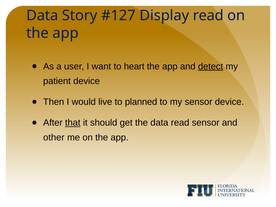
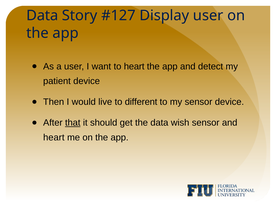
Display read: read -> user
detect underline: present -> none
planned: planned -> different
data read: read -> wish
other at (54, 137): other -> heart
